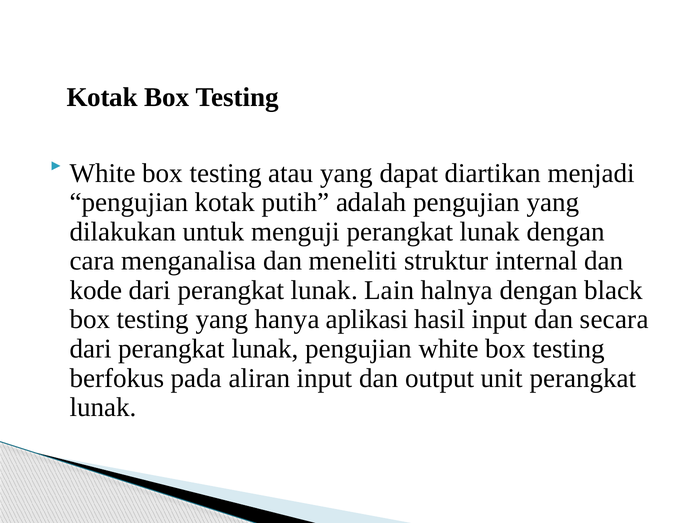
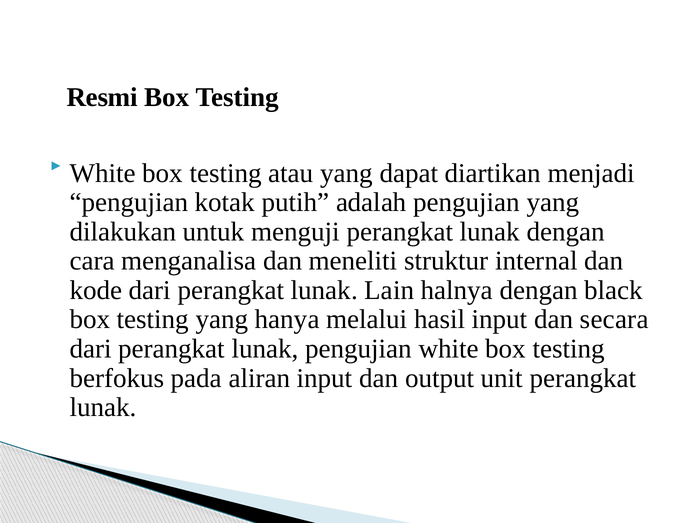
Kotak at (102, 97): Kotak -> Resmi
aplikasi: aplikasi -> melalui
